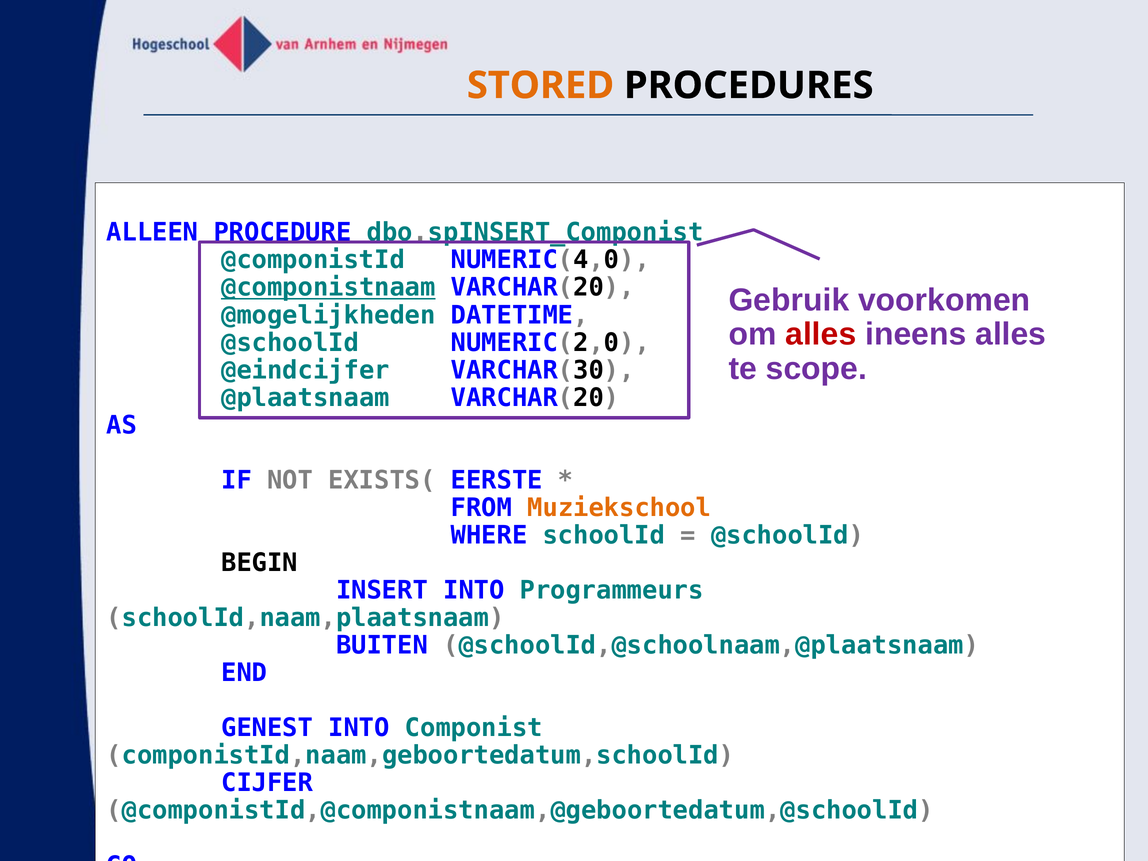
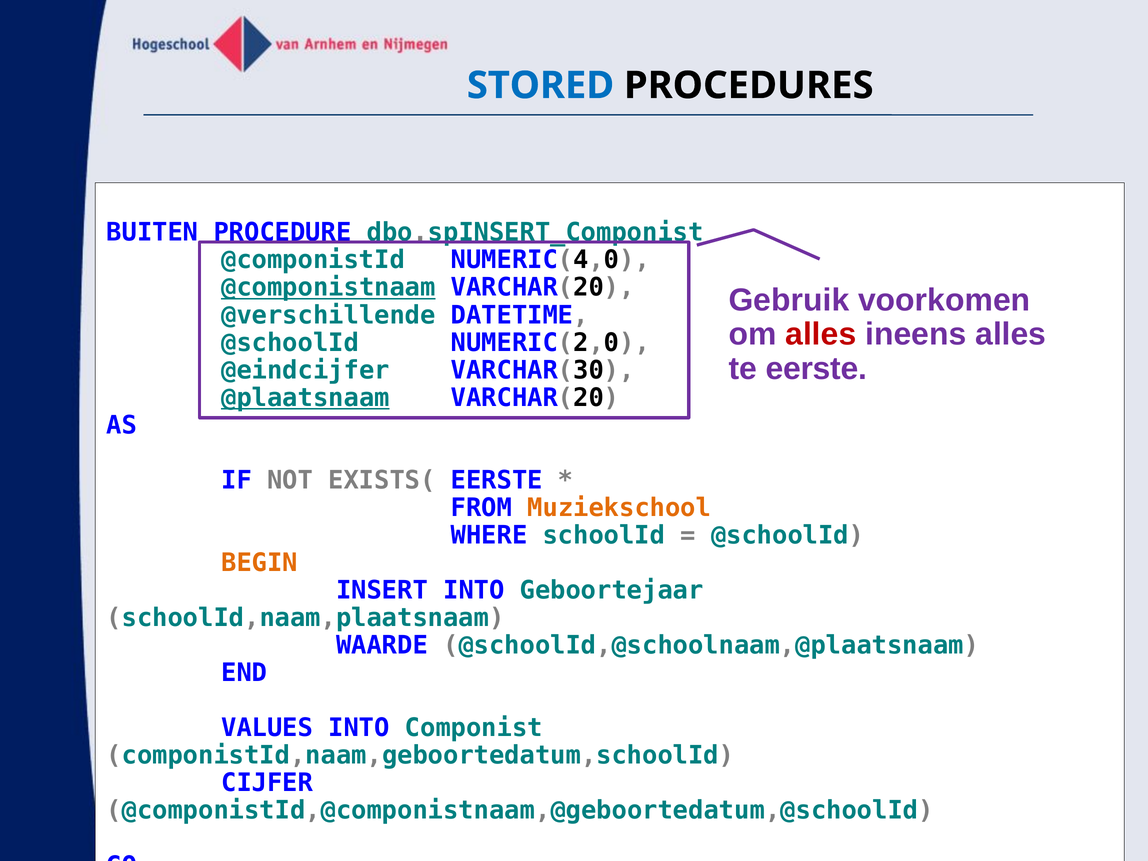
STORED colour: orange -> blue
ALLEEN: ALLEEN -> BUITEN
@mogelijkheden: @mogelijkheden -> @verschillende
te scope: scope -> eerste
@plaatsnaam underline: none -> present
BEGIN colour: black -> orange
Programmeurs: Programmeurs -> Geboortejaar
BUITEN: BUITEN -> WAARDE
GENEST: GENEST -> VALUES
